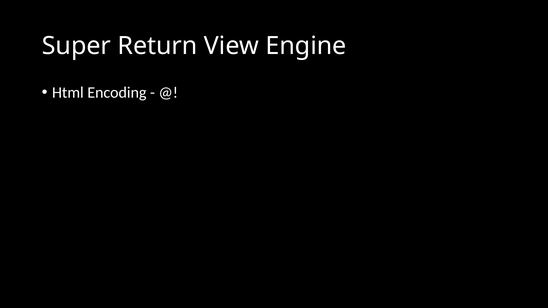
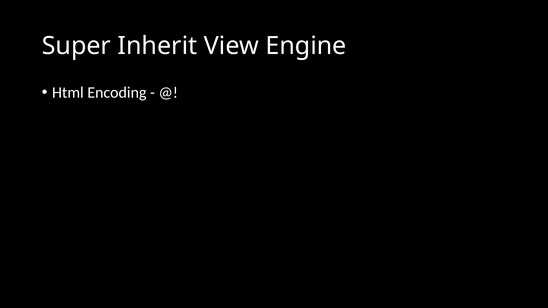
Return: Return -> Inherit
